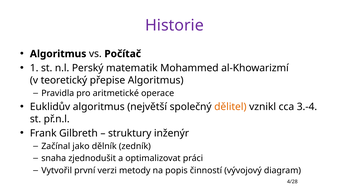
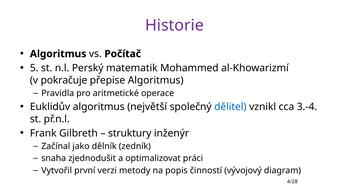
1: 1 -> 5
teoretický: teoretický -> pokračuje
dělitel colour: orange -> blue
